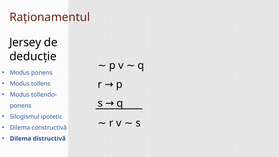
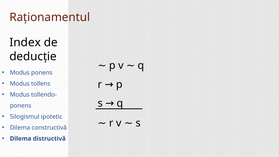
Jersey: Jersey -> Index
